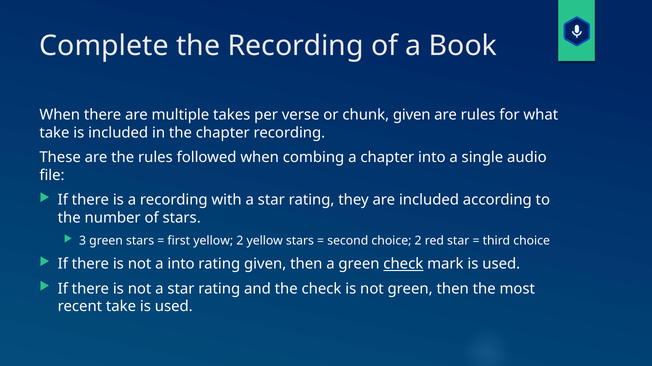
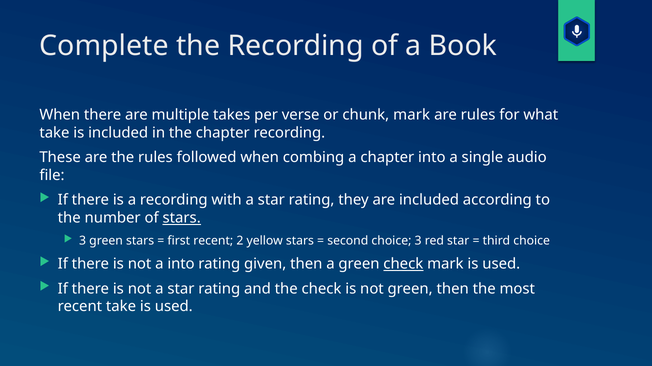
chunk given: given -> mark
stars at (182, 218) underline: none -> present
first yellow: yellow -> recent
choice 2: 2 -> 3
